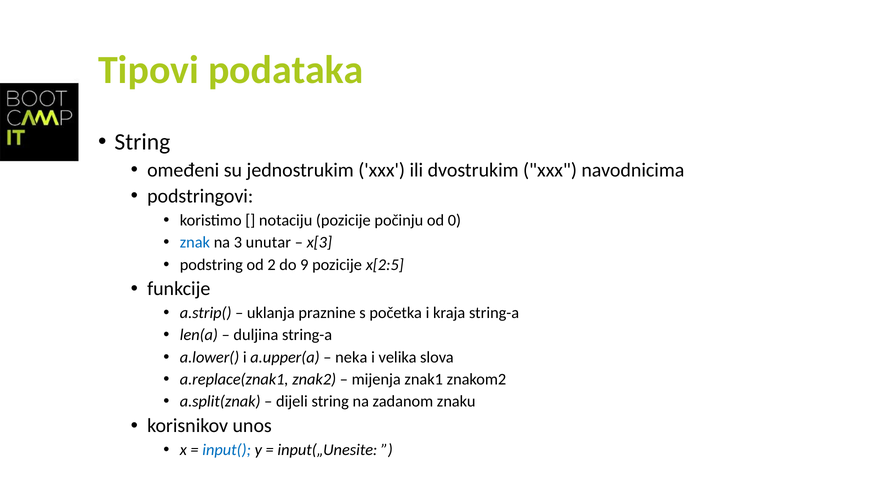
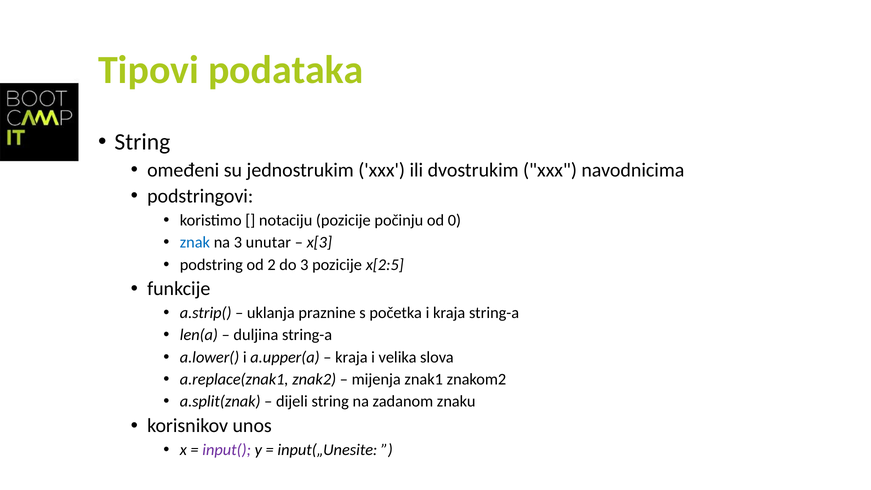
do 9: 9 -> 3
neka at (351, 357): neka -> kraja
input( colour: blue -> purple
